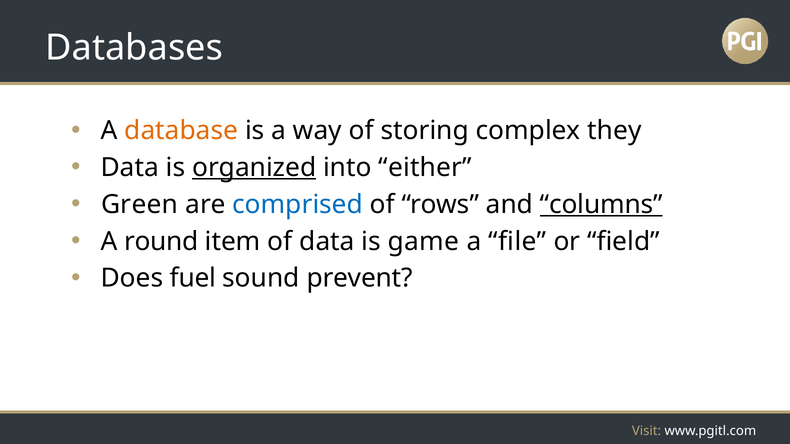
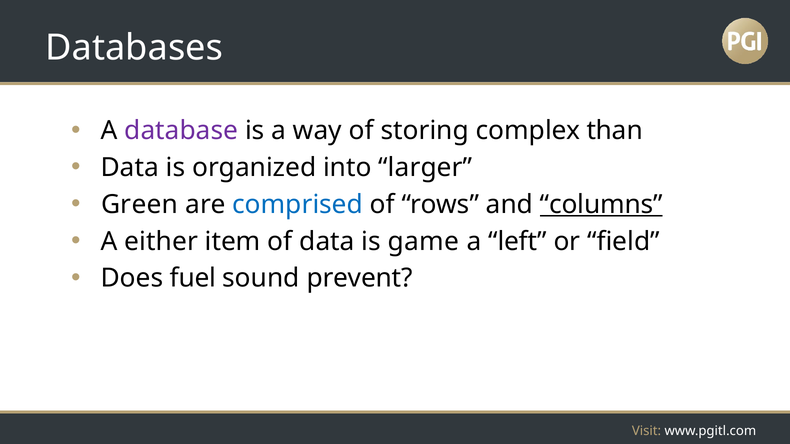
database colour: orange -> purple
they: they -> than
organized underline: present -> none
either: either -> larger
round: round -> either
file: file -> left
